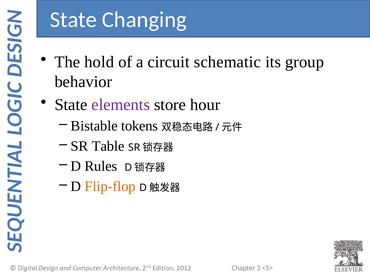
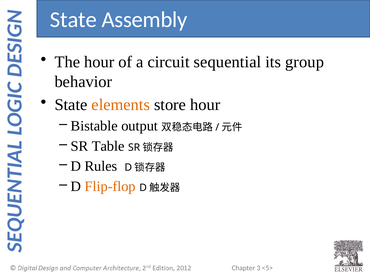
Changing: Changing -> Assembly
The hold: hold -> hour
schematic: schematic -> sequential
elements colour: purple -> orange
tokens: tokens -> output
